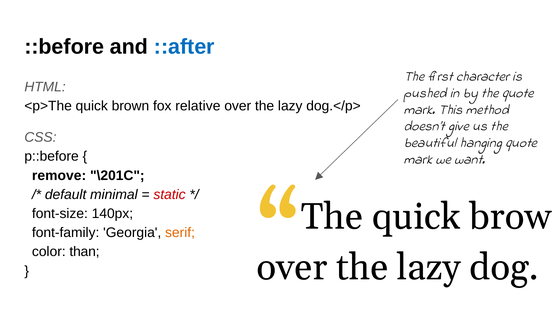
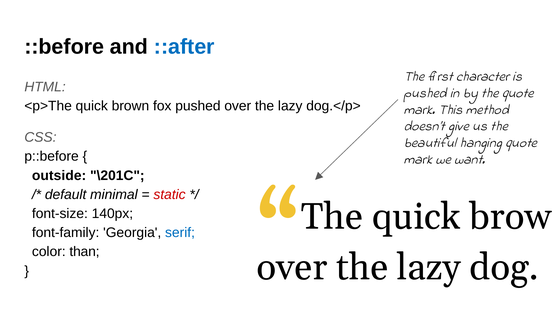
fox relative: relative -> pushed
remove: remove -> outside
serif colour: orange -> blue
